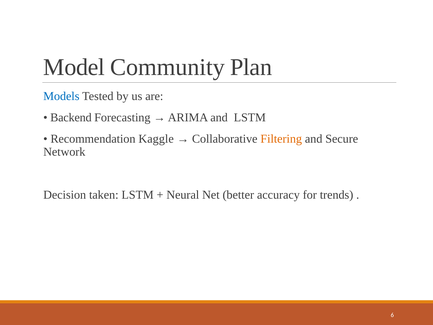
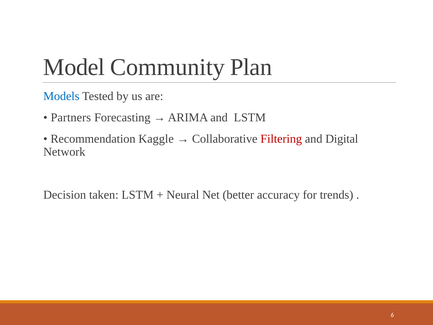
Backend: Backend -> Partners
Filtering colour: orange -> red
Secure: Secure -> Digital
